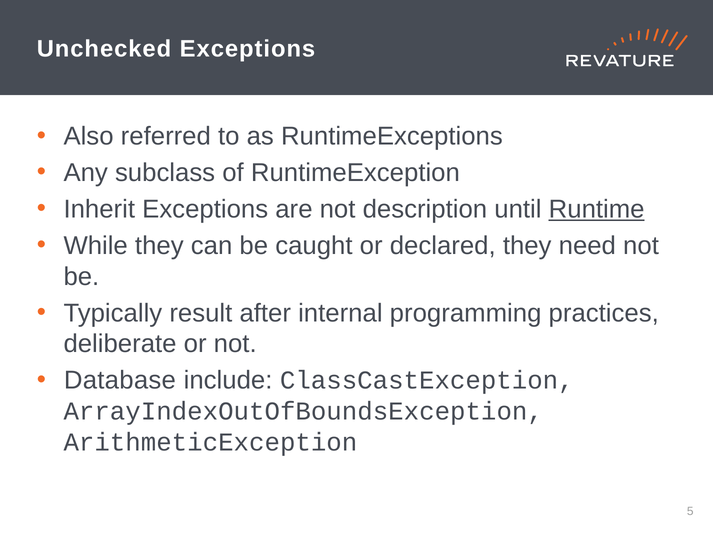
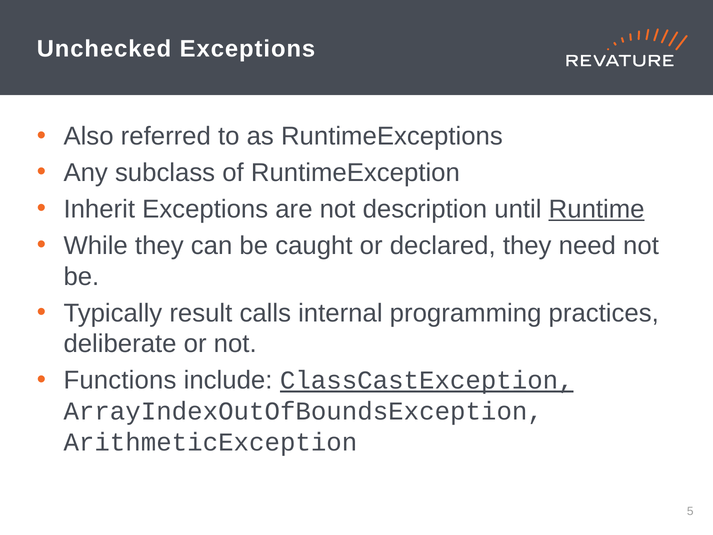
after: after -> calls
Database: Database -> Functions
ClassCastException underline: none -> present
